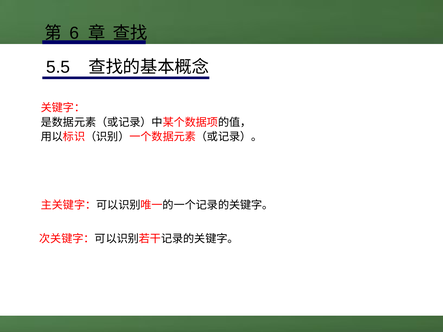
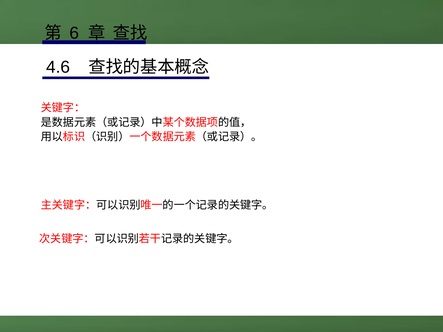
5.5: 5.5 -> 4.6
